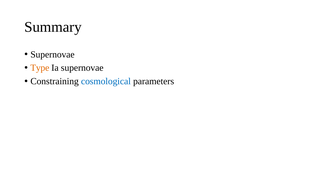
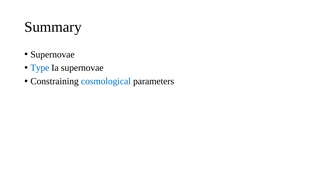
Type colour: orange -> blue
